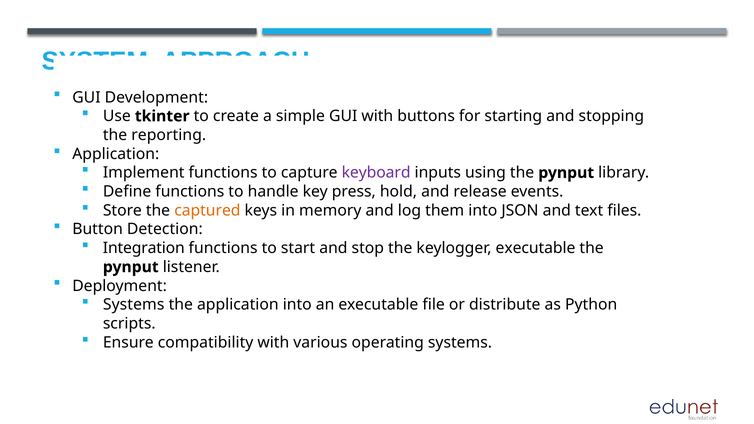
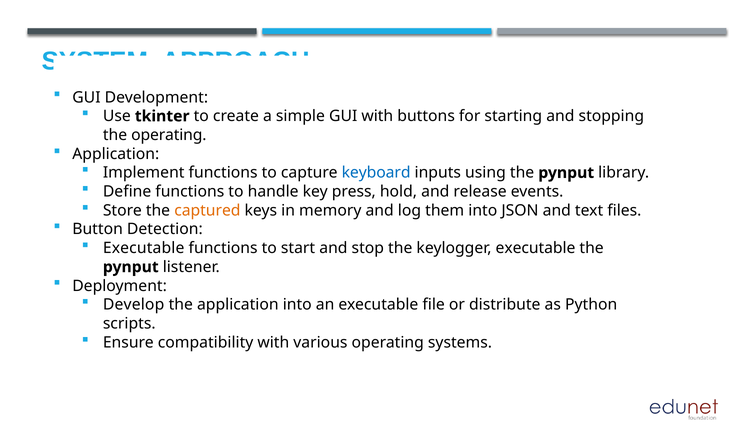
the reporting: reporting -> operating
keyboard colour: purple -> blue
Integration at (144, 248): Integration -> Executable
Systems at (134, 305): Systems -> Develop
